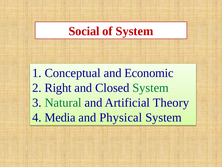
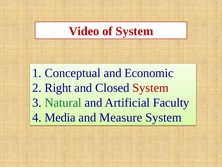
Social: Social -> Video
System at (151, 88) colour: green -> red
Theory: Theory -> Faculty
Physical: Physical -> Measure
